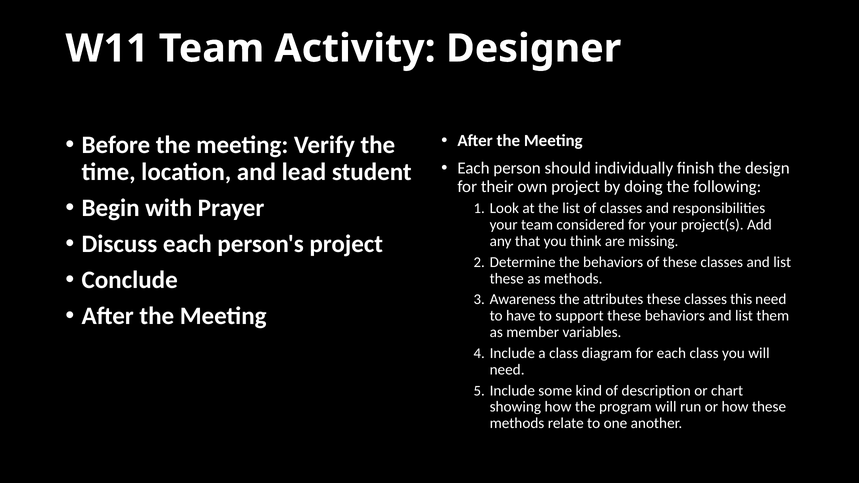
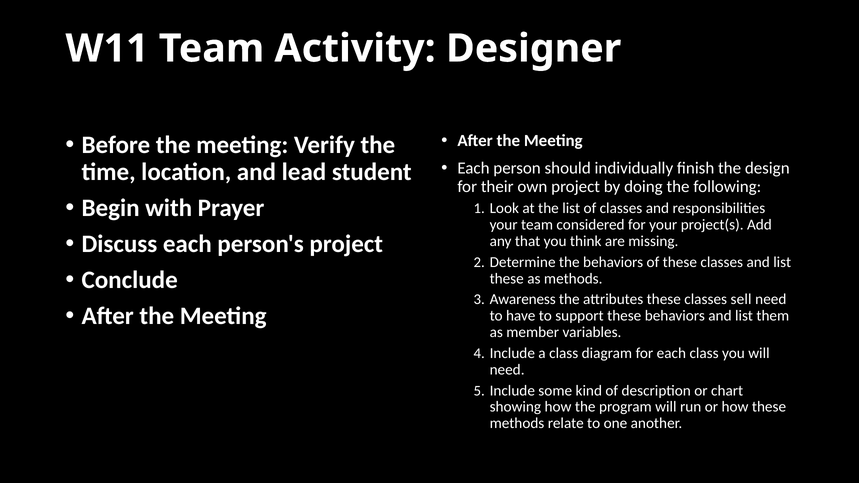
this: this -> sell
